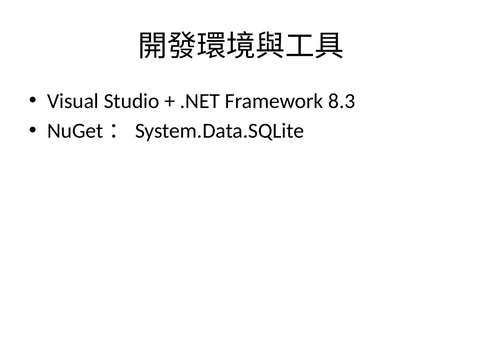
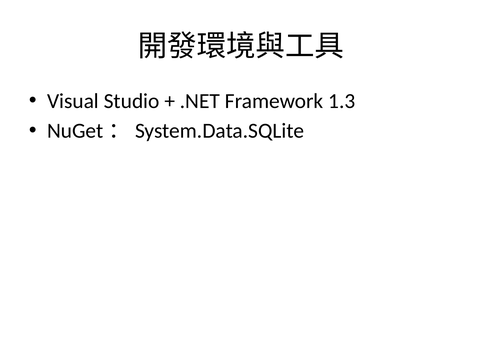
8.3: 8.3 -> 1.3
